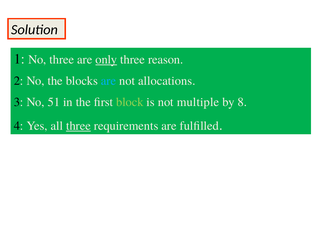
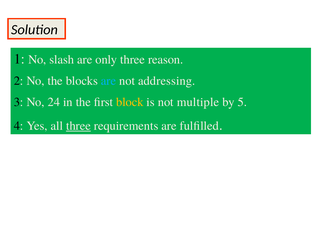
No three: three -> slash
only underline: present -> none
allocations: allocations -> addressing
51: 51 -> 24
block colour: light green -> yellow
8: 8 -> 5
